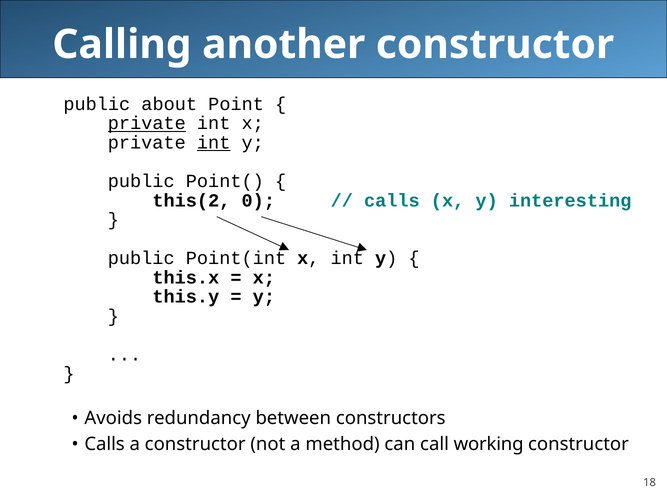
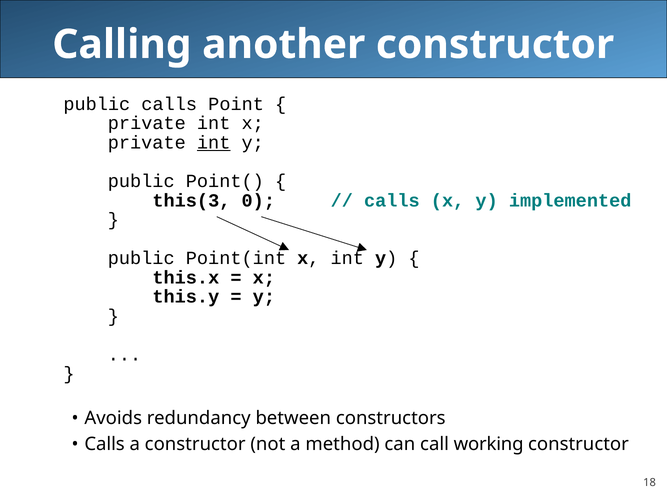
public about: about -> calls
private at (147, 123) underline: present -> none
this(2: this(2 -> this(3
interesting: interesting -> implemented
